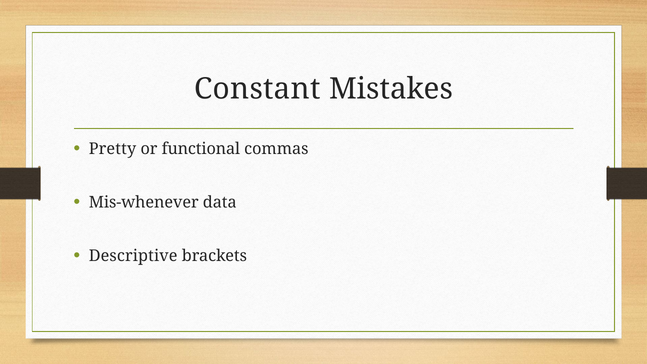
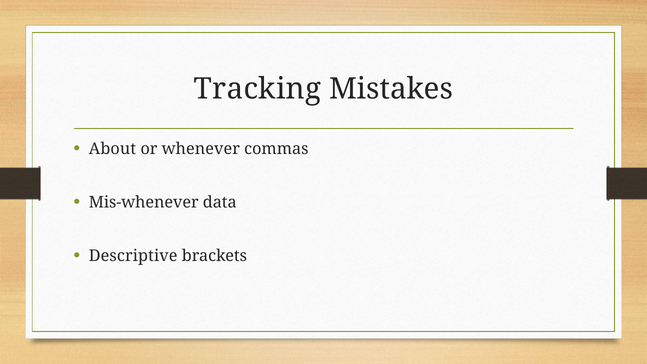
Constant: Constant -> Tracking
Pretty: Pretty -> About
functional: functional -> whenever
